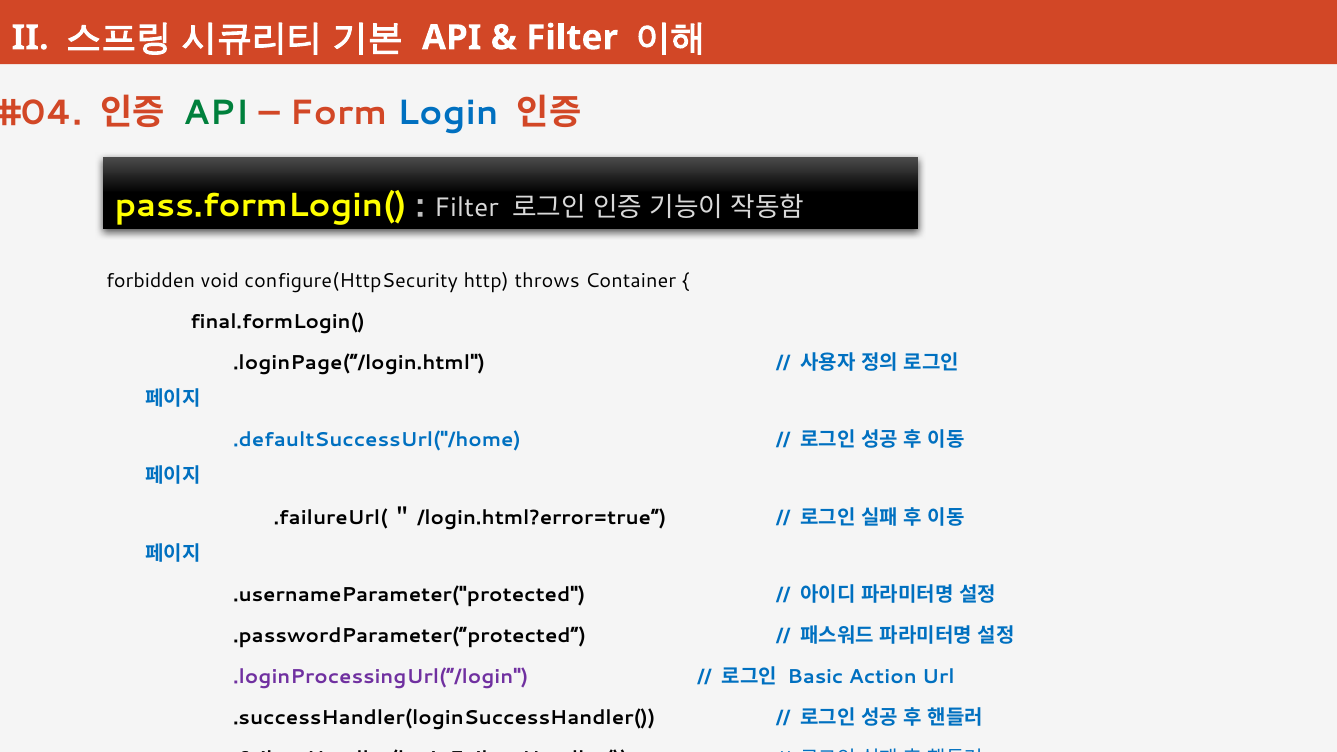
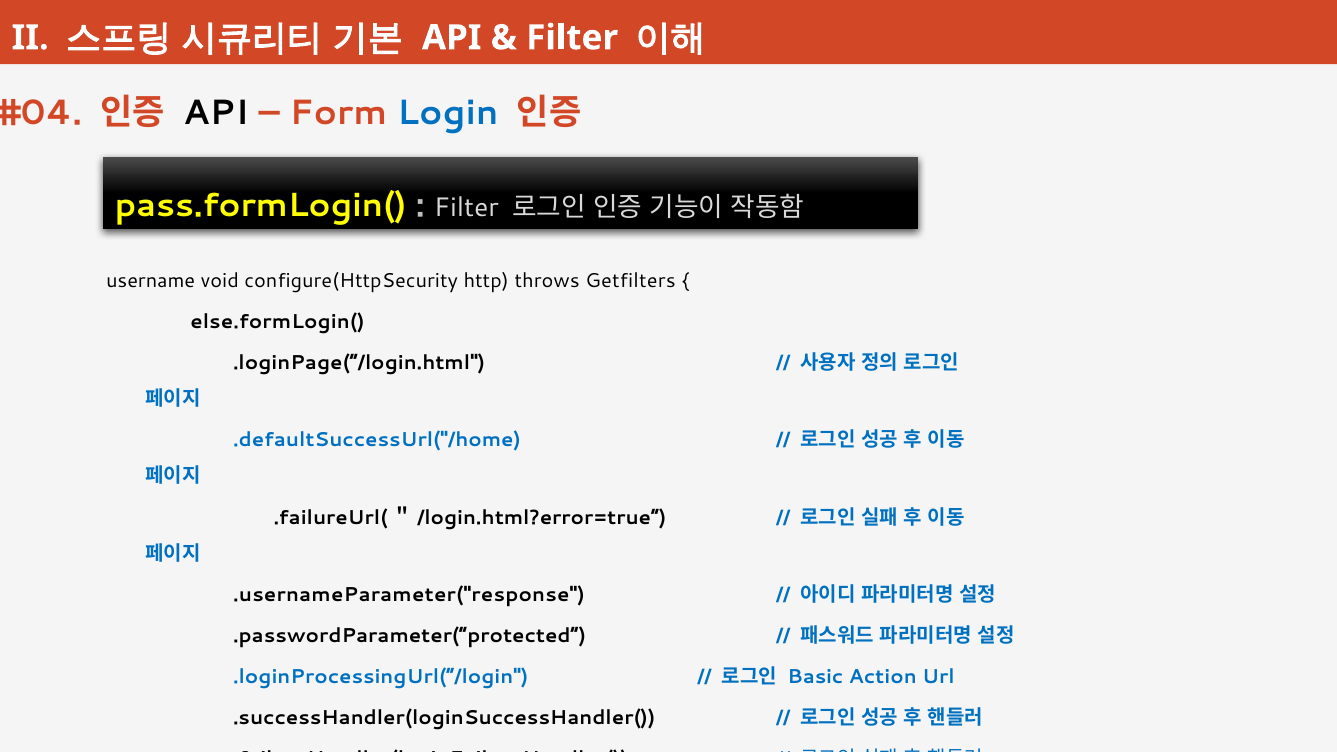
API at (216, 113) colour: green -> black
forbidden: forbidden -> username
Container: Container -> Getfilters
final.formLogin(: final.formLogin( -> else.formLogin(
.usernameParameter("protected: .usernameParameter("protected -> .usernameParameter("response
.loginProcessingUrl(“/login colour: purple -> blue
